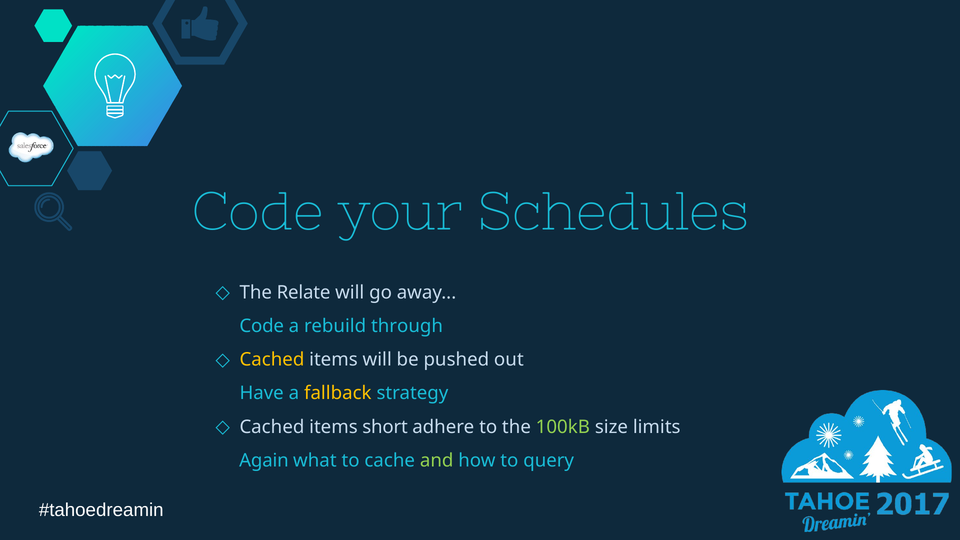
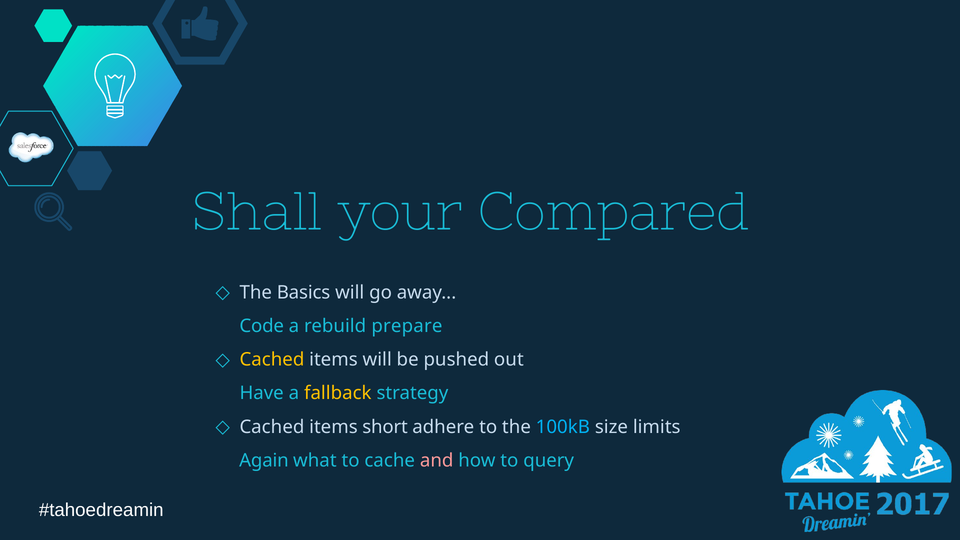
Code at (257, 212): Code -> Shall
Schedules: Schedules -> Compared
Relate: Relate -> Basics
through: through -> prepare
100kB colour: light green -> light blue
and colour: light green -> pink
